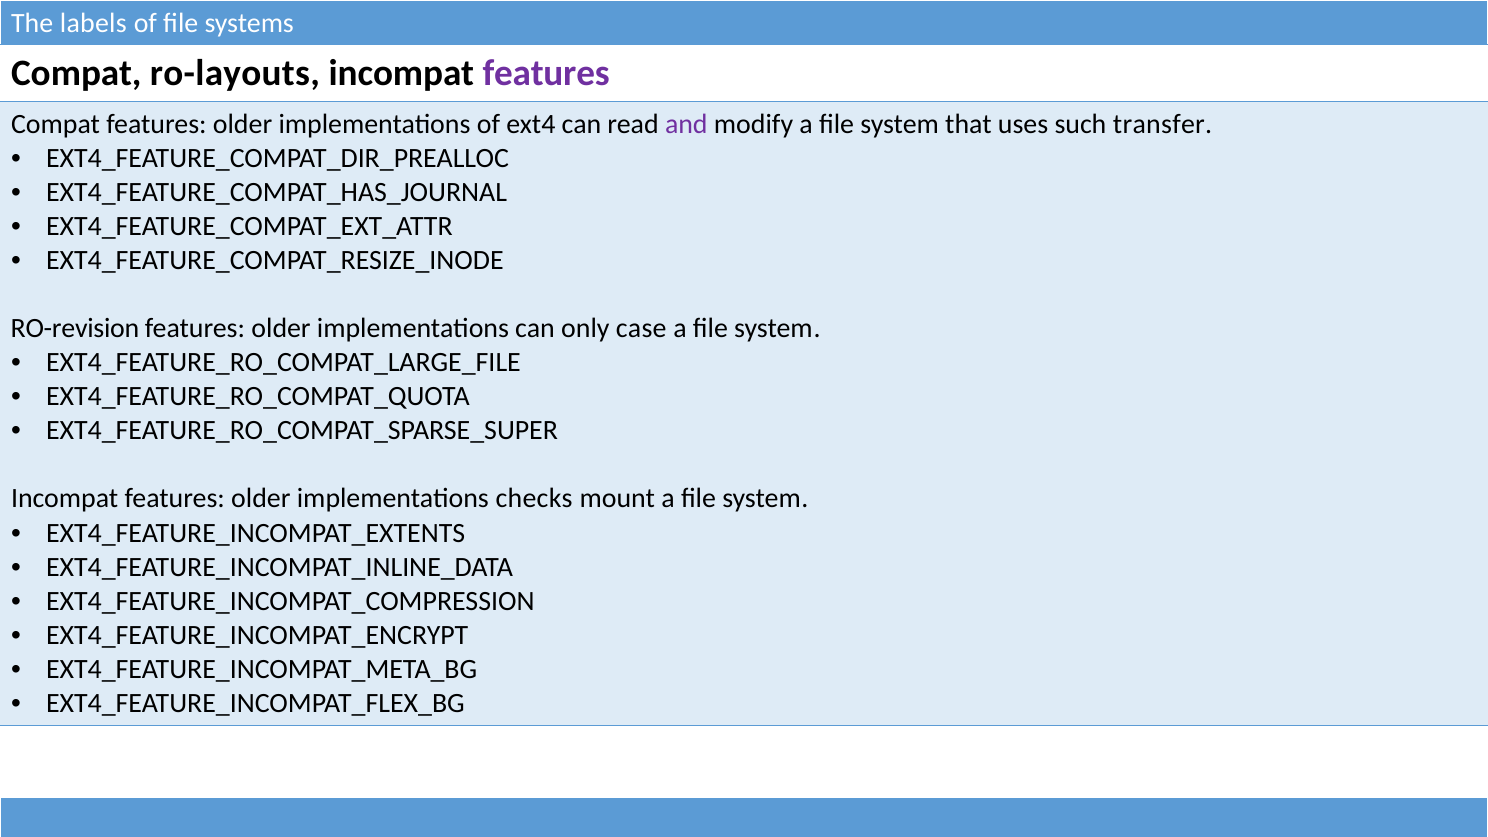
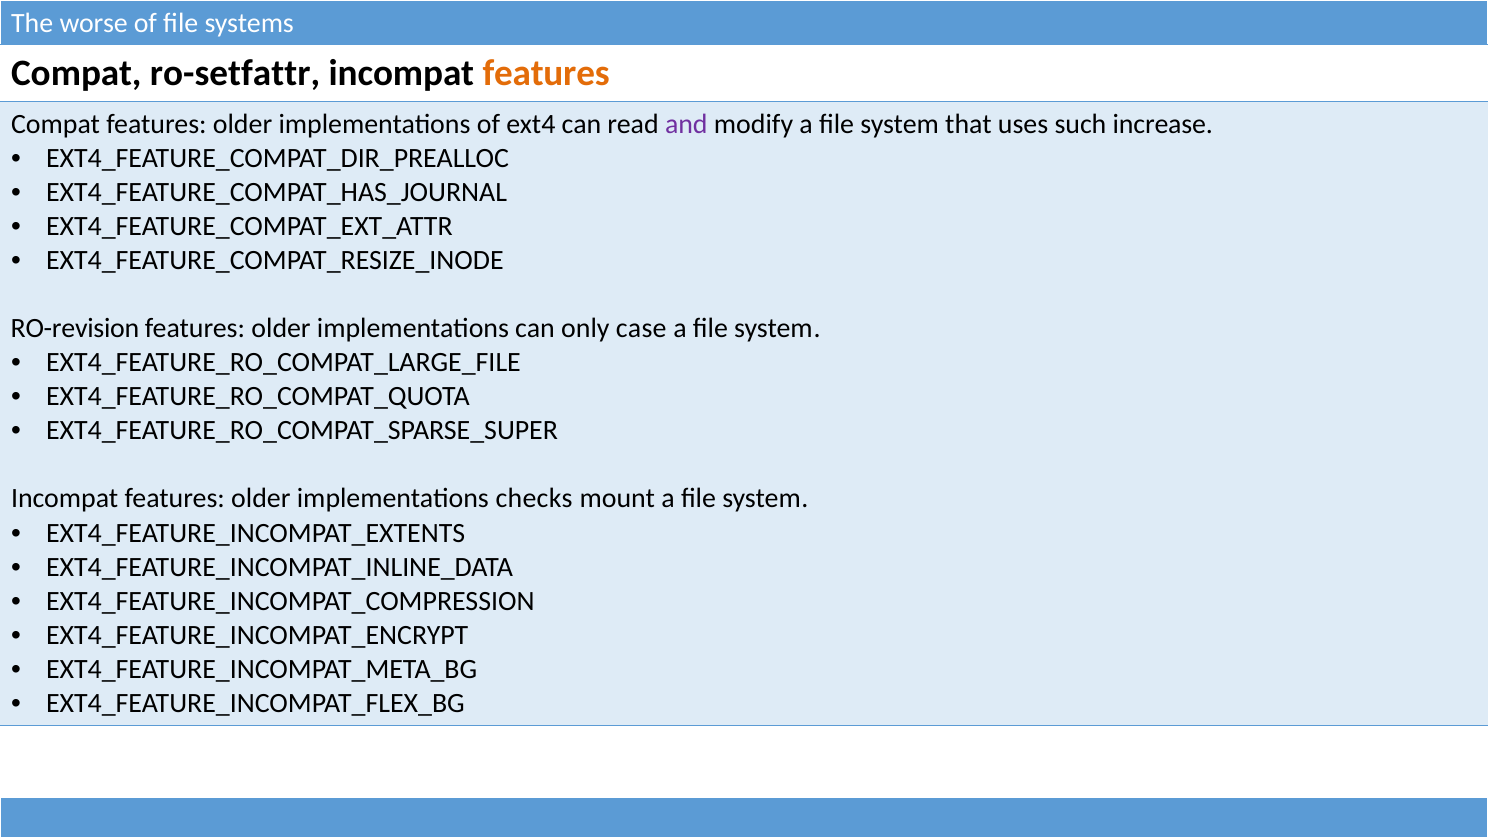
labels: labels -> worse
ro-layouts: ro-layouts -> ro-setfattr
features at (546, 73) colour: purple -> orange
transfer: transfer -> increase
